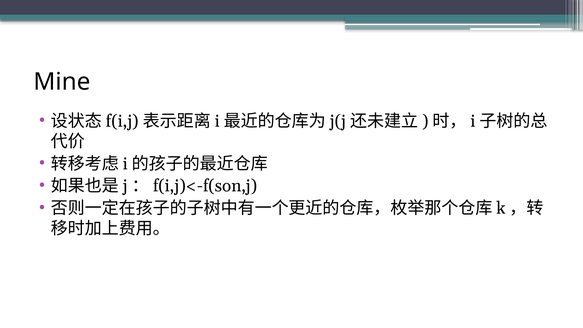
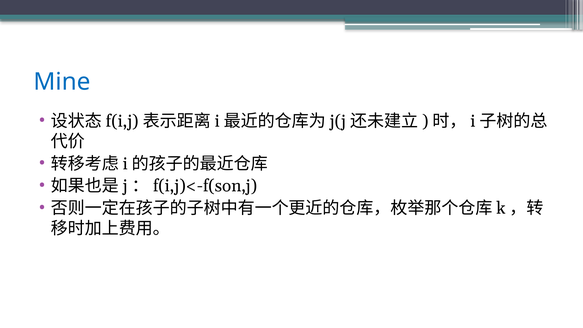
Mine colour: black -> blue
